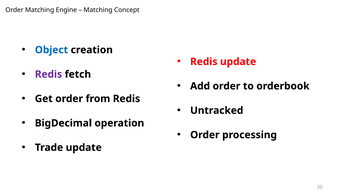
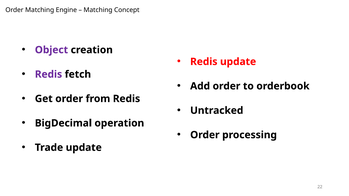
Object colour: blue -> purple
